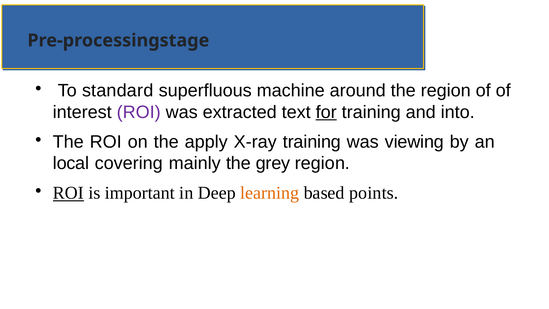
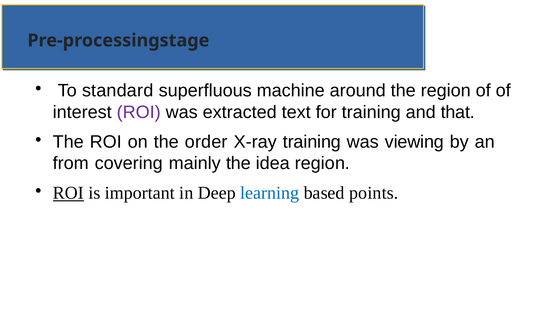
for underline: present -> none
into: into -> that
apply: apply -> order
local: local -> from
grey: grey -> idea
learning colour: orange -> blue
